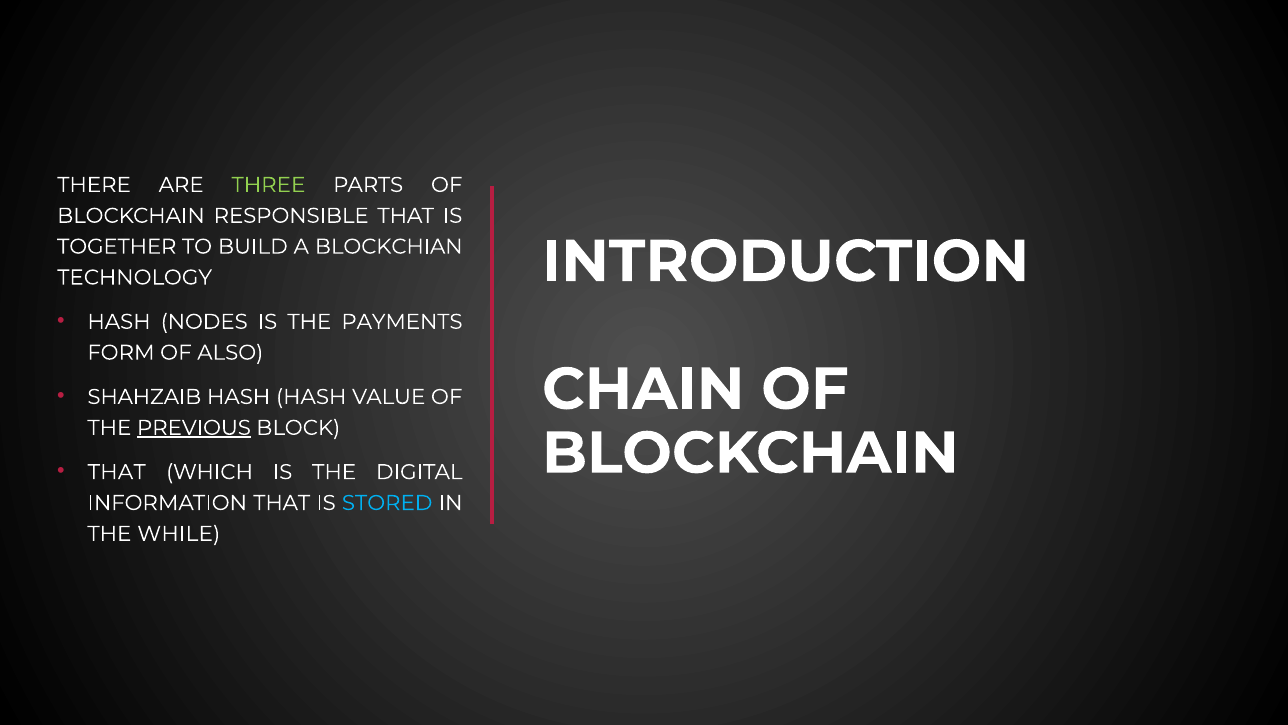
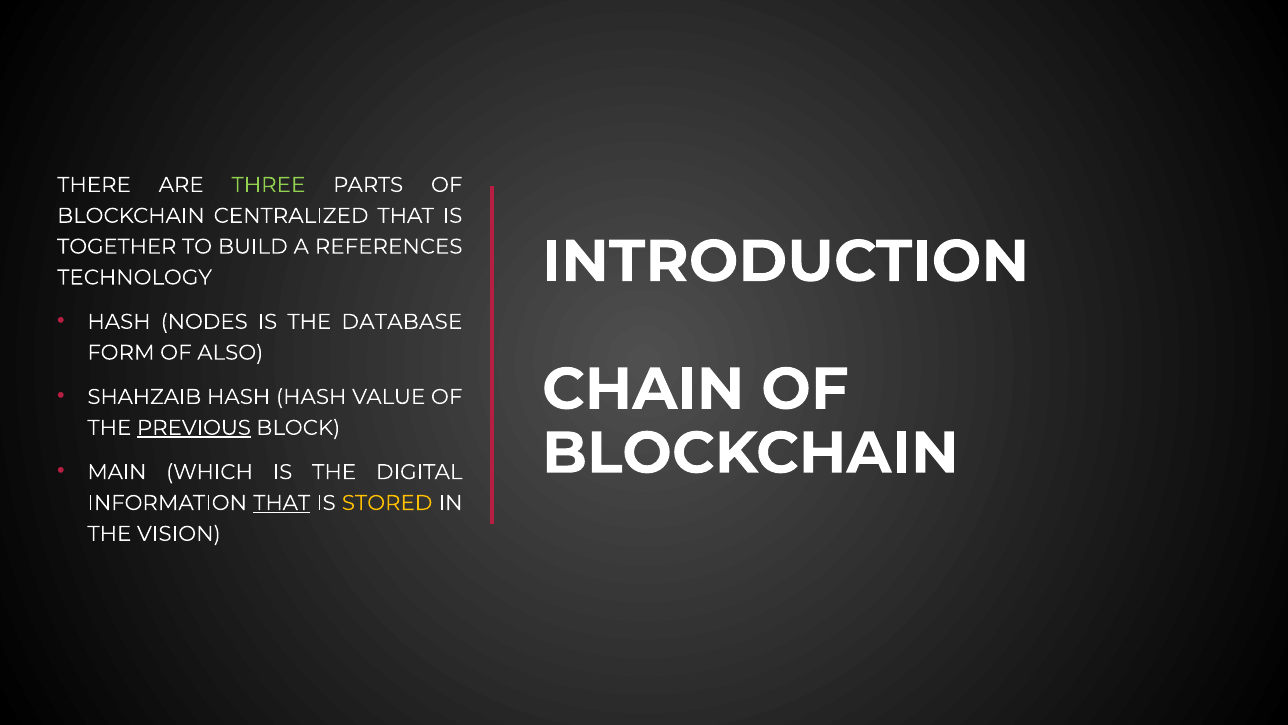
RESPONSIBLE: RESPONSIBLE -> CENTRALIZED
BLOCKCHIAN: BLOCKCHIAN -> REFERENCES
PAYMENTS: PAYMENTS -> DATABASE
THAT at (117, 472): THAT -> MAIN
THAT at (282, 503) underline: none -> present
STORED colour: light blue -> yellow
WHILE: WHILE -> VISION
